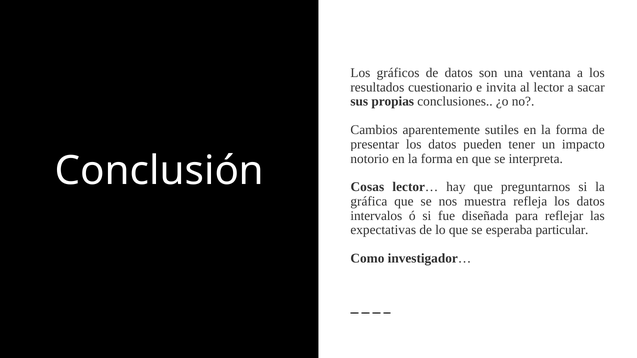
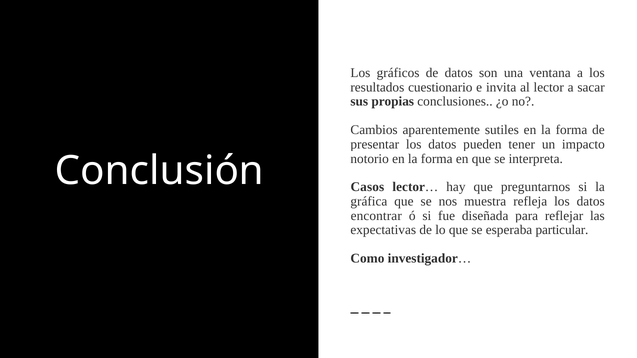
Cosas: Cosas -> Casos
intervalos: intervalos -> encontrar
